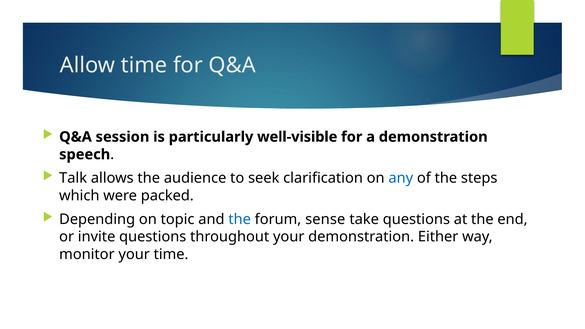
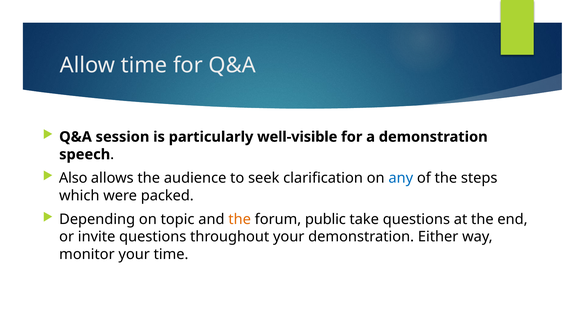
Talk: Talk -> Also
the at (240, 219) colour: blue -> orange
sense: sense -> public
